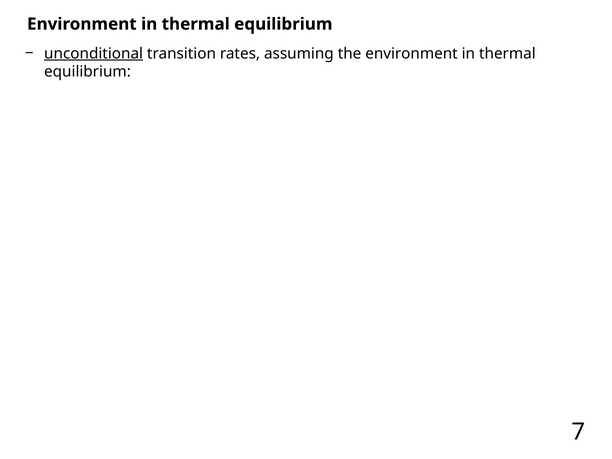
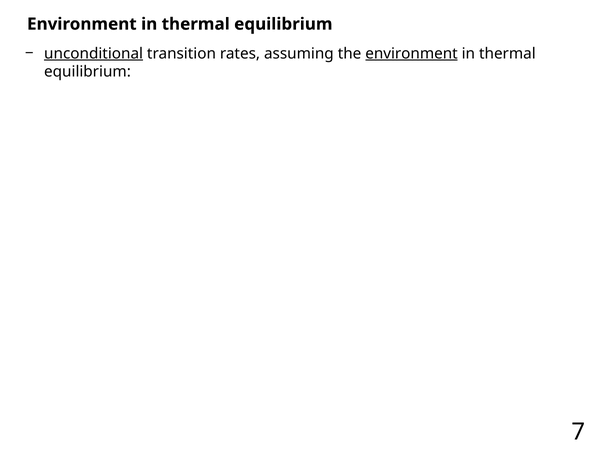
environment at (411, 54) underline: none -> present
